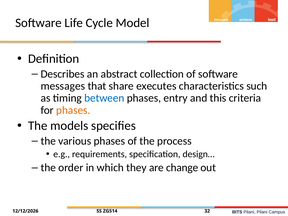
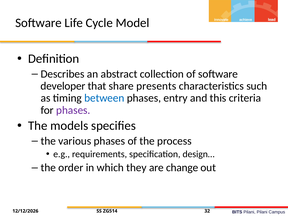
messages: messages -> developer
executes: executes -> presents
phases at (73, 110) colour: orange -> purple
